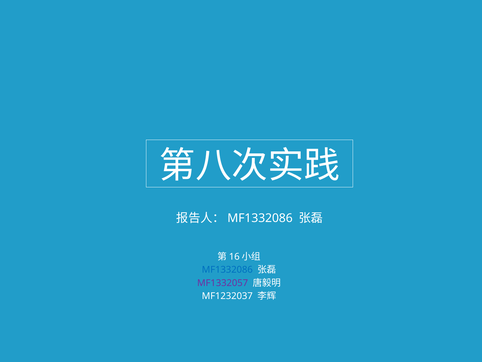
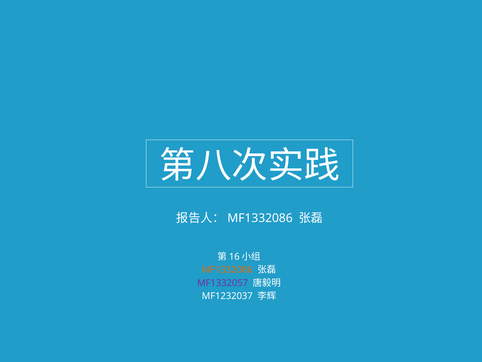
MF1332086 colour: blue -> orange
